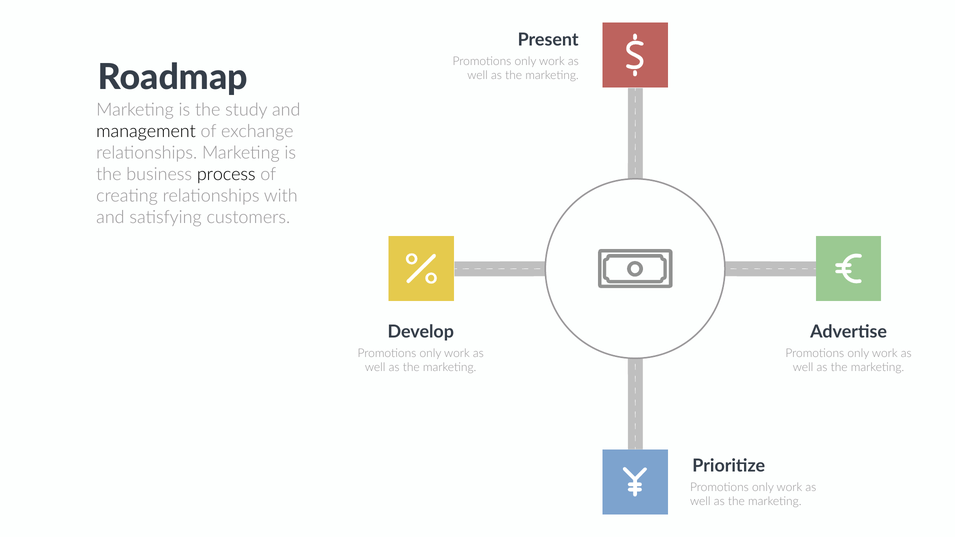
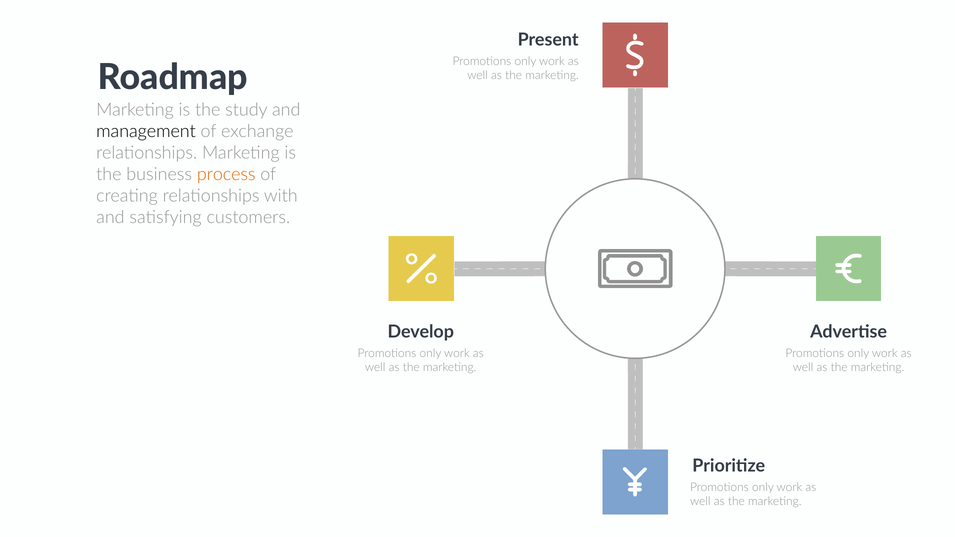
process colour: black -> orange
